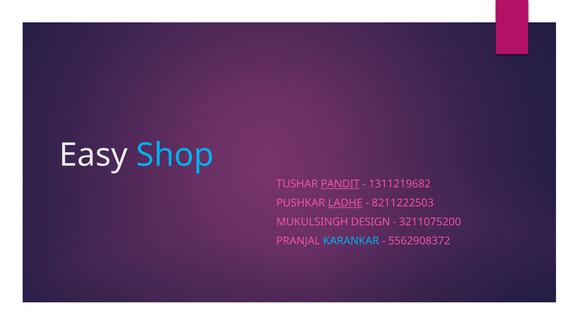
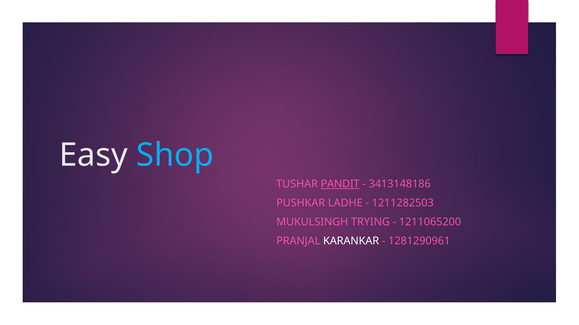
1311219682: 1311219682 -> 3413148186
LADHE underline: present -> none
8211222503: 8211222503 -> 1211282503
DESIGN: DESIGN -> TRYING
3211075200: 3211075200 -> 1211065200
KARANKAR colour: light blue -> white
5562908372: 5562908372 -> 1281290961
